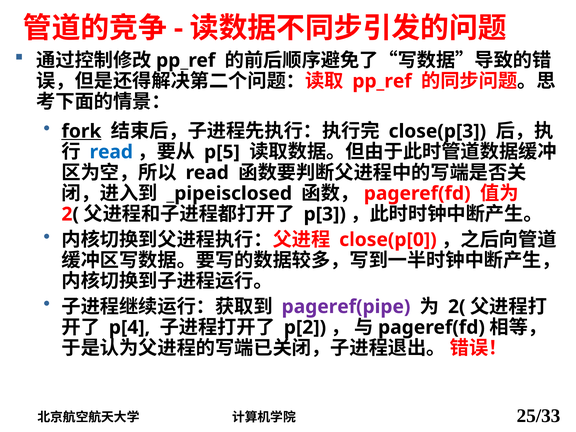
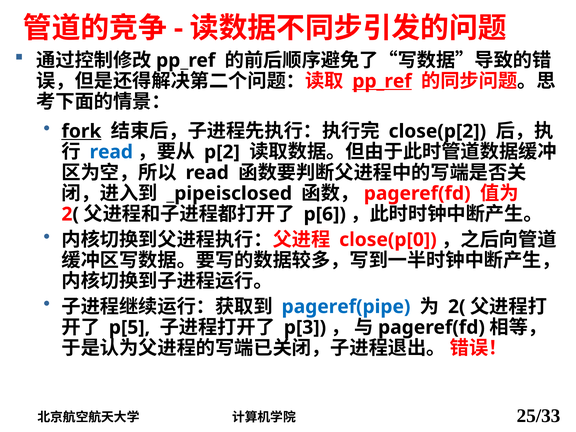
pp_ref at (382, 81) underline: none -> present
close(p[3: close(p[3 -> close(p[2
p[5: p[5 -> p[2
p[3: p[3 -> p[6
pageref(pipe colour: purple -> blue
p[4: p[4 -> p[5
p[2: p[2 -> p[3
